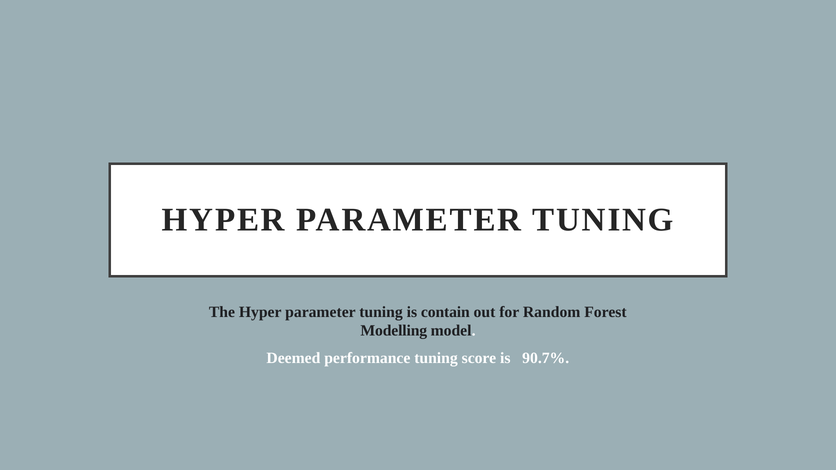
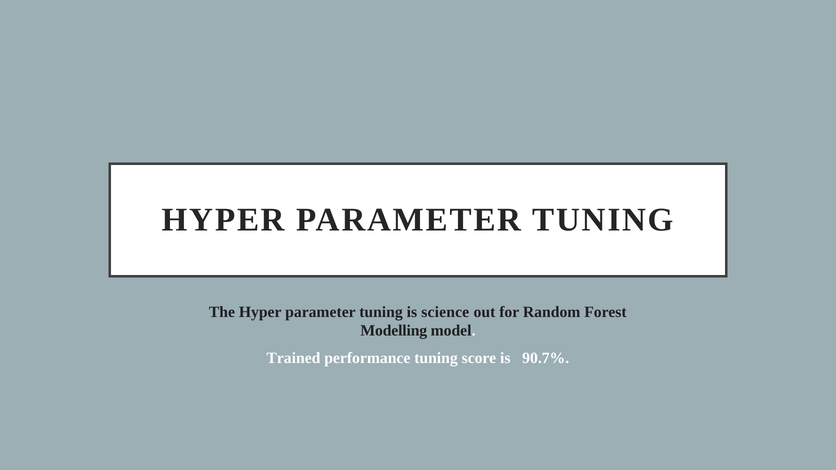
contain: contain -> science
Deemed: Deemed -> Trained
